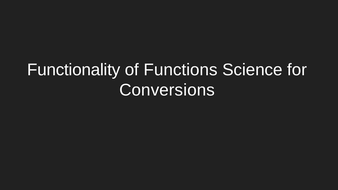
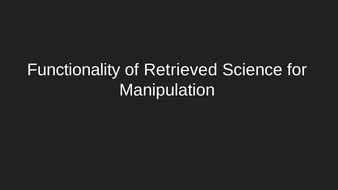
Functions: Functions -> Retrieved
Conversions: Conversions -> Manipulation
